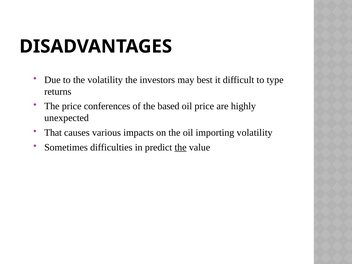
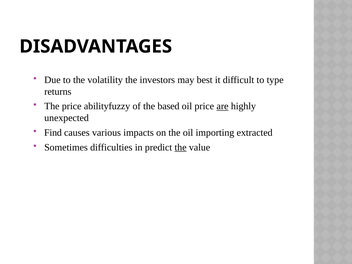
conferences: conferences -> abilityfuzzy
are underline: none -> present
That: That -> Find
importing volatility: volatility -> extracted
